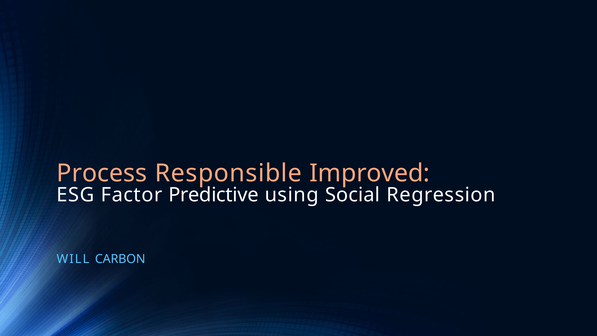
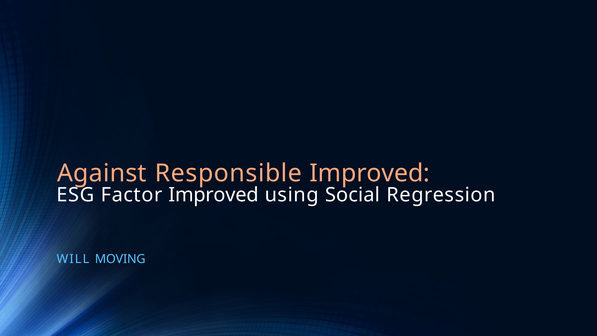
Process: Process -> Against
Factor Predictive: Predictive -> Improved
CARBON: CARBON -> MOVING
